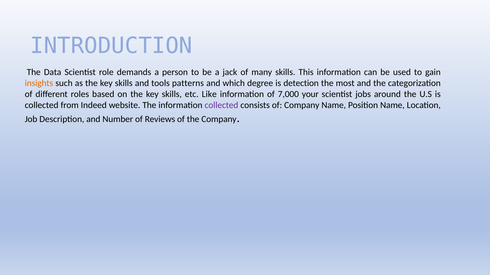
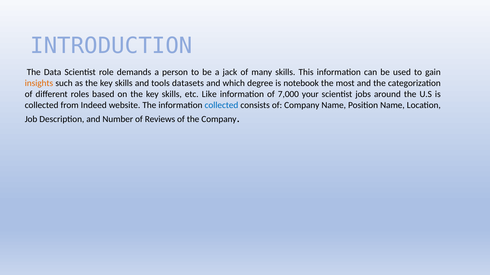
patterns: patterns -> datasets
detection: detection -> notebook
collected at (221, 105) colour: purple -> blue
